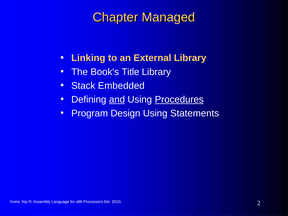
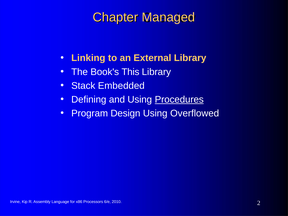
Title: Title -> This
and underline: present -> none
Statements: Statements -> Overflowed
